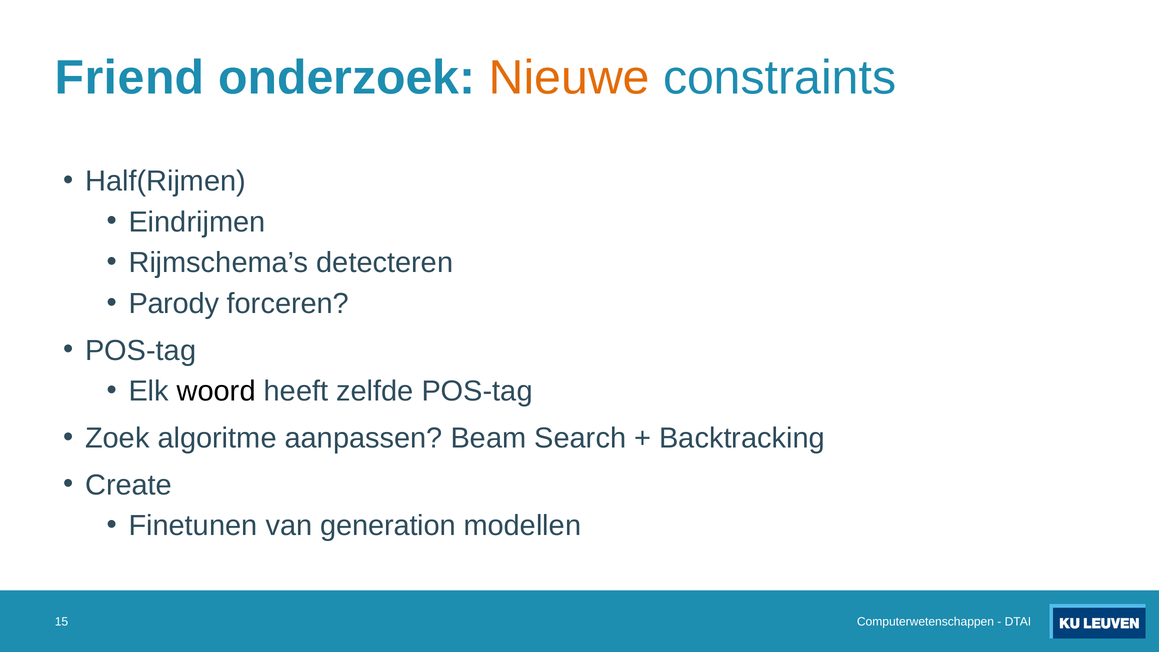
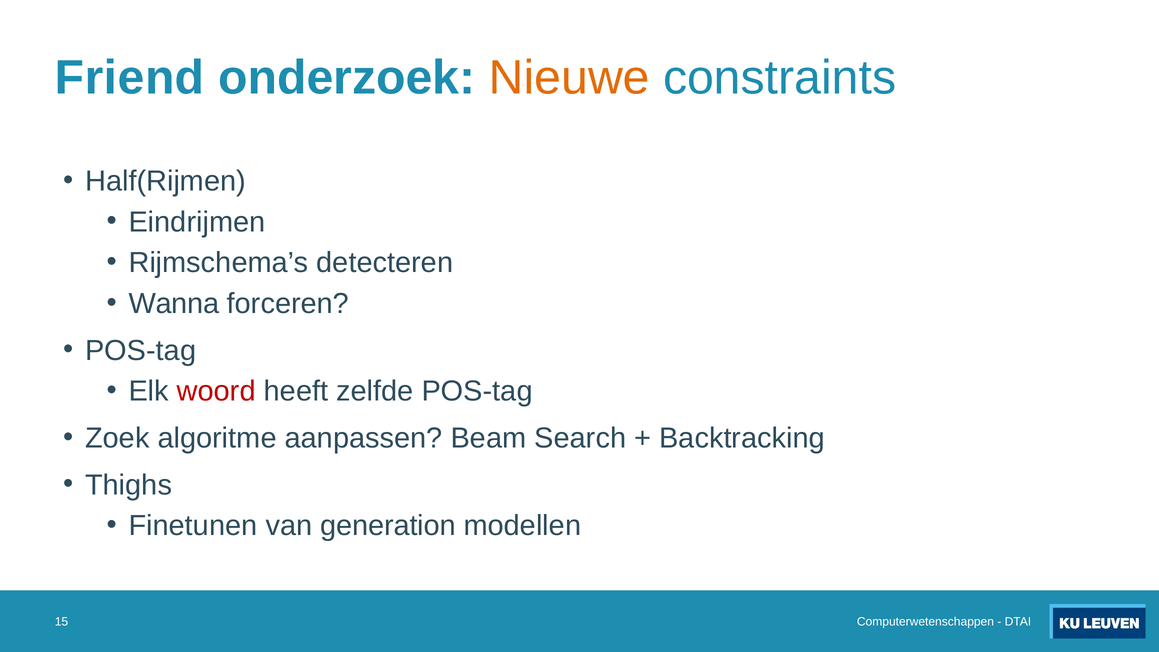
Parody: Parody -> Wanna
woord colour: black -> red
Create: Create -> Thighs
